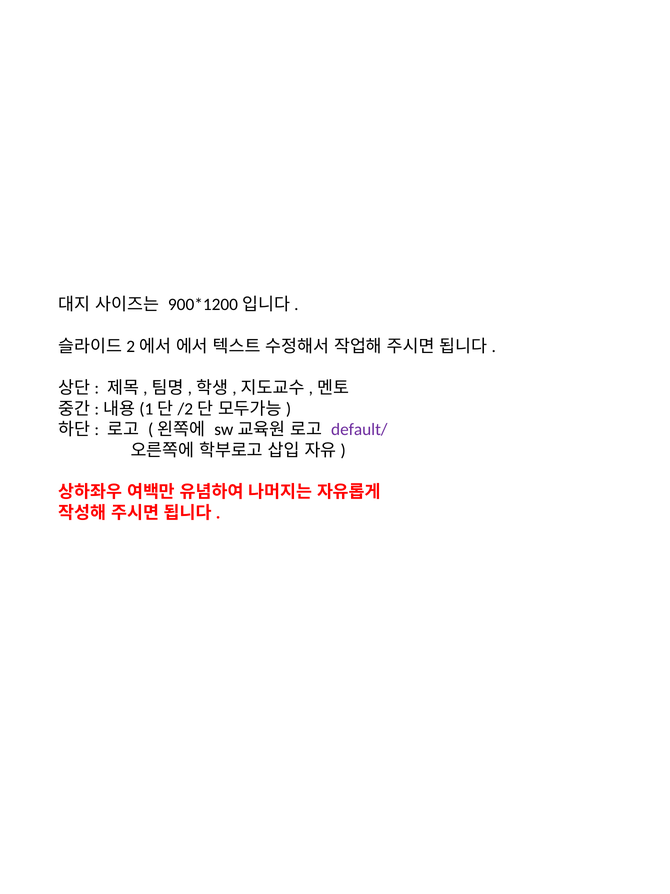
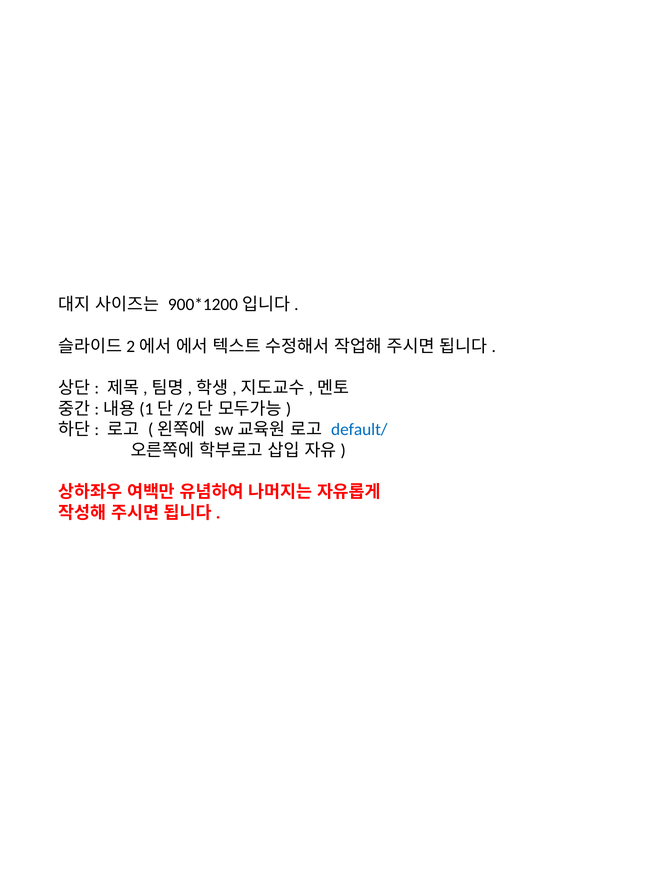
default/ colour: purple -> blue
